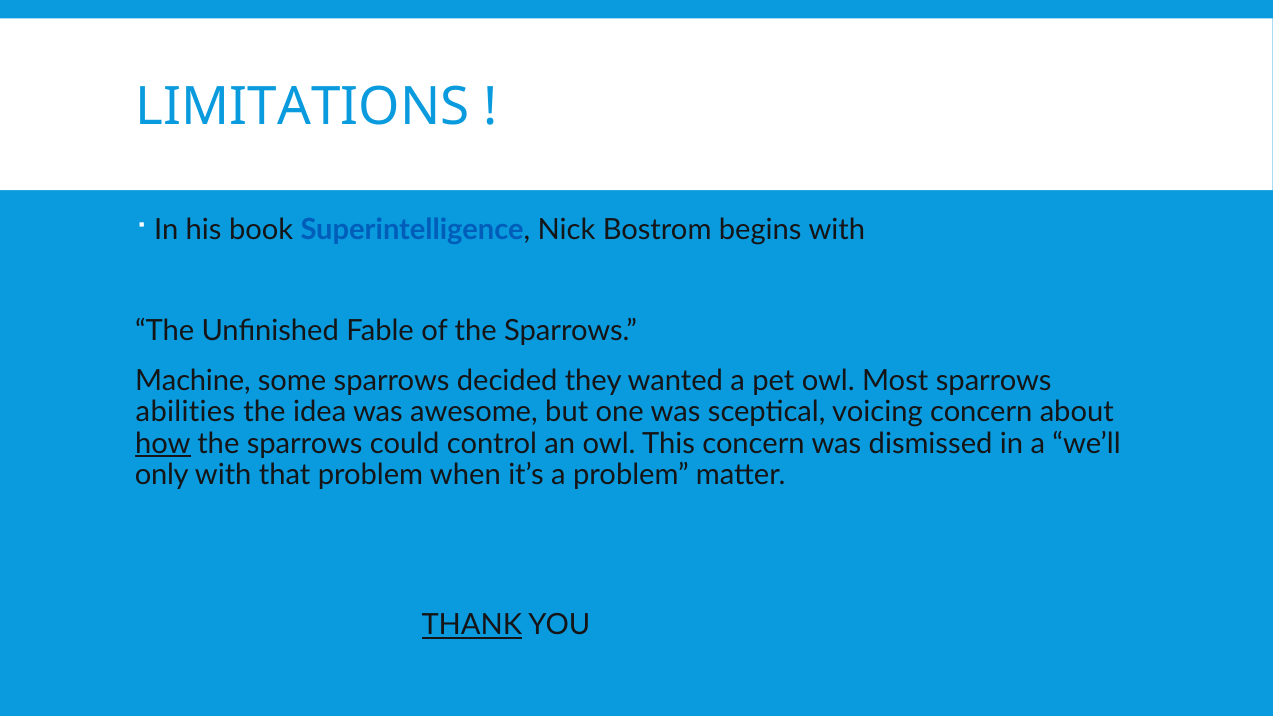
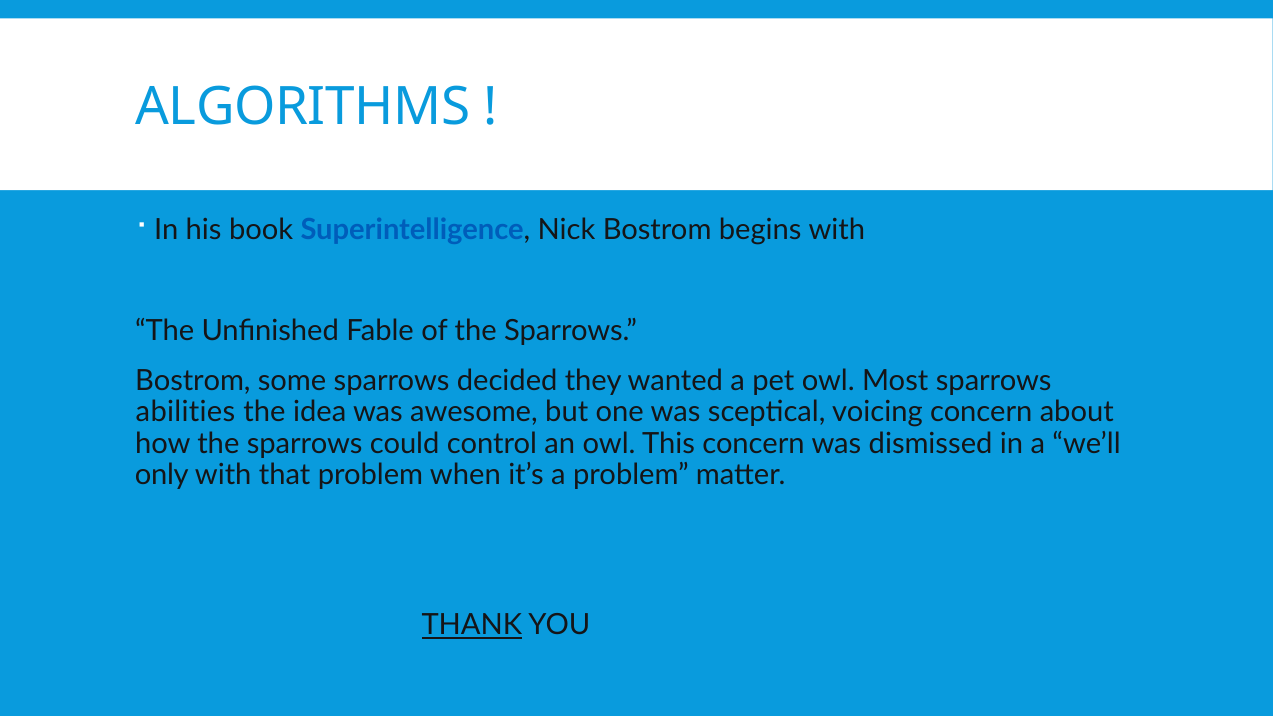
LIMITATIONS: LIMITATIONS -> ALGORITHMS
Machine at (193, 381): Machine -> Bostrom
how underline: present -> none
